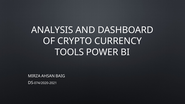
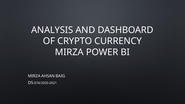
TOOLS at (69, 52): TOOLS -> MIRZA
